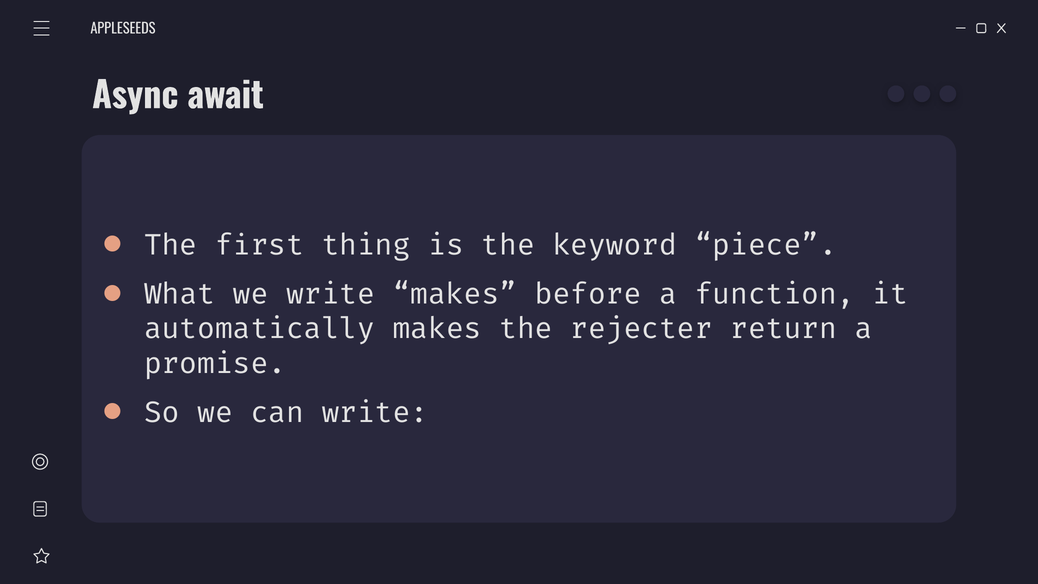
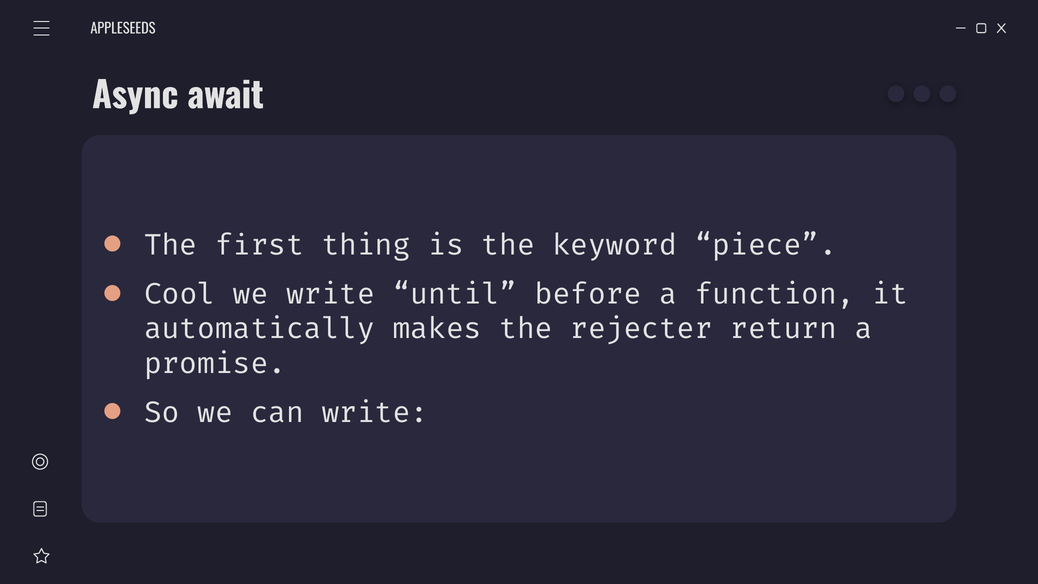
What: What -> Cool
write makes: makes -> until
